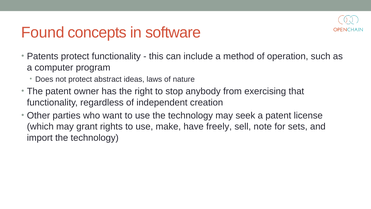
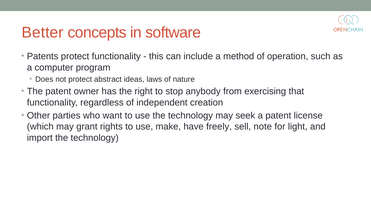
Found: Found -> Better
sets: sets -> light
